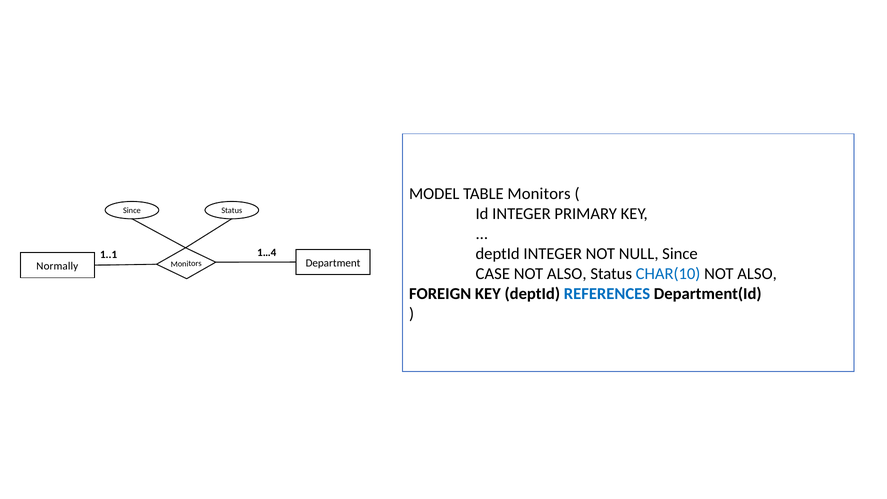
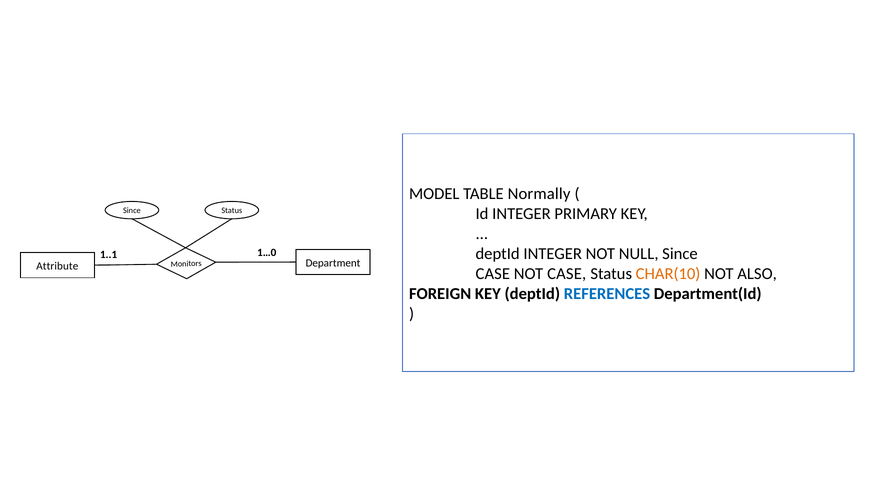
TABLE Monitors: Monitors -> Normally
1…4: 1…4 -> 1…0
Normally: Normally -> Attribute
ALSO at (567, 274): ALSO -> CASE
CHAR(10 colour: blue -> orange
